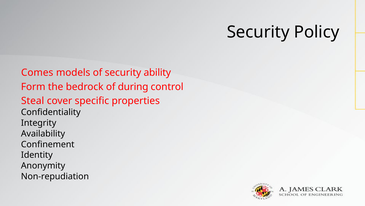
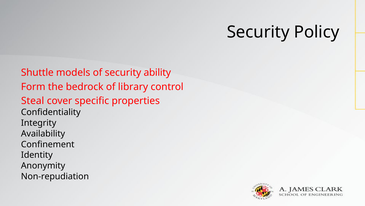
Comes: Comes -> Shuttle
during: during -> library
